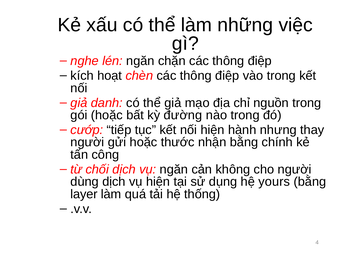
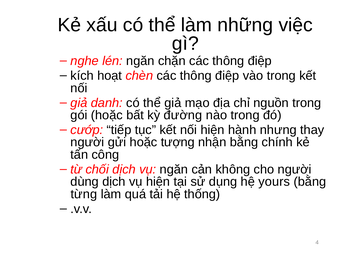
thước: thước -> tượng
layer: layer -> từng
